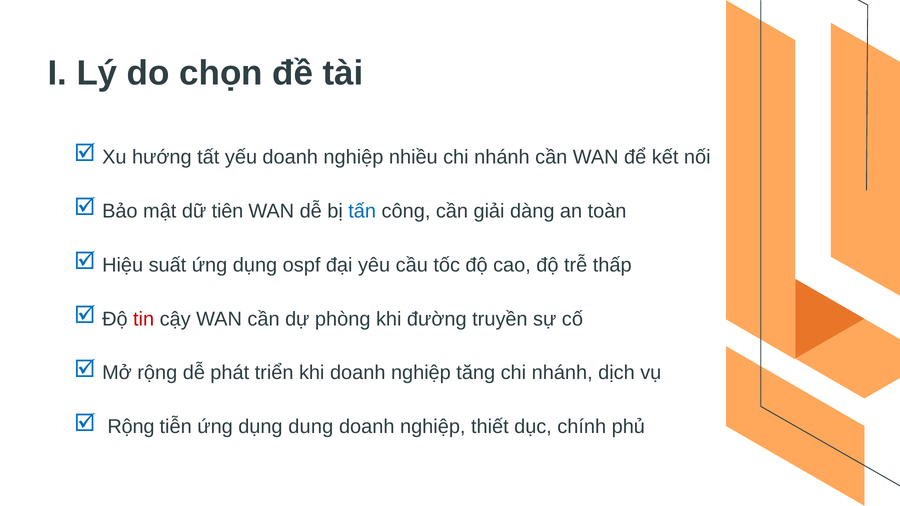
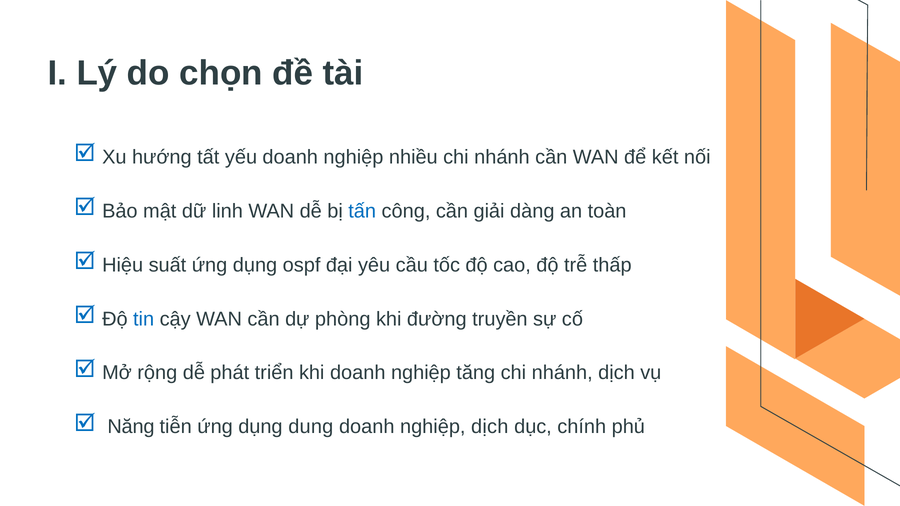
tiên: tiên -> linh
tin colour: red -> blue
Rộng at (131, 427): Rộng -> Năng
nghiệp thiết: thiết -> dịch
